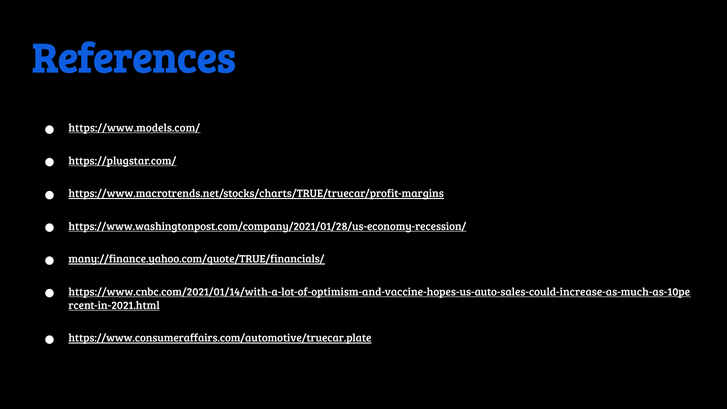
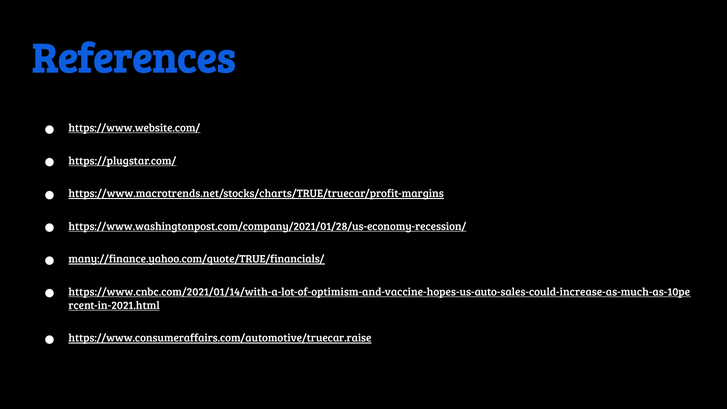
https://www.models.com/: https://www.models.com/ -> https://www.website.com/
https://www.consumeraffairs.com/automotive/truecar.plate: https://www.consumeraffairs.com/automotive/truecar.plate -> https://www.consumeraffairs.com/automotive/truecar.raise
